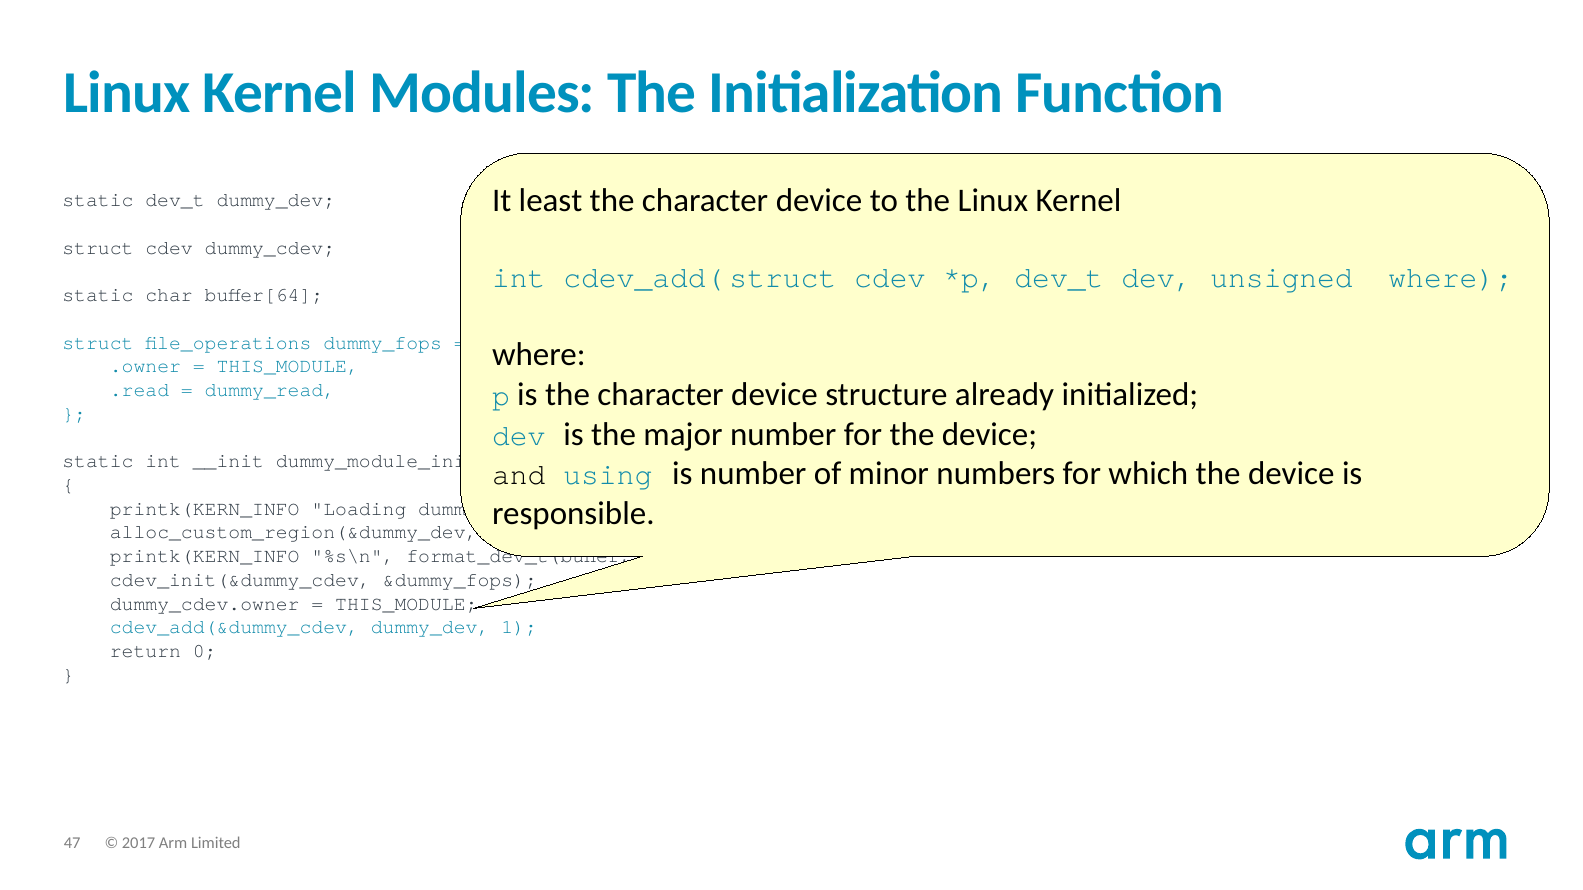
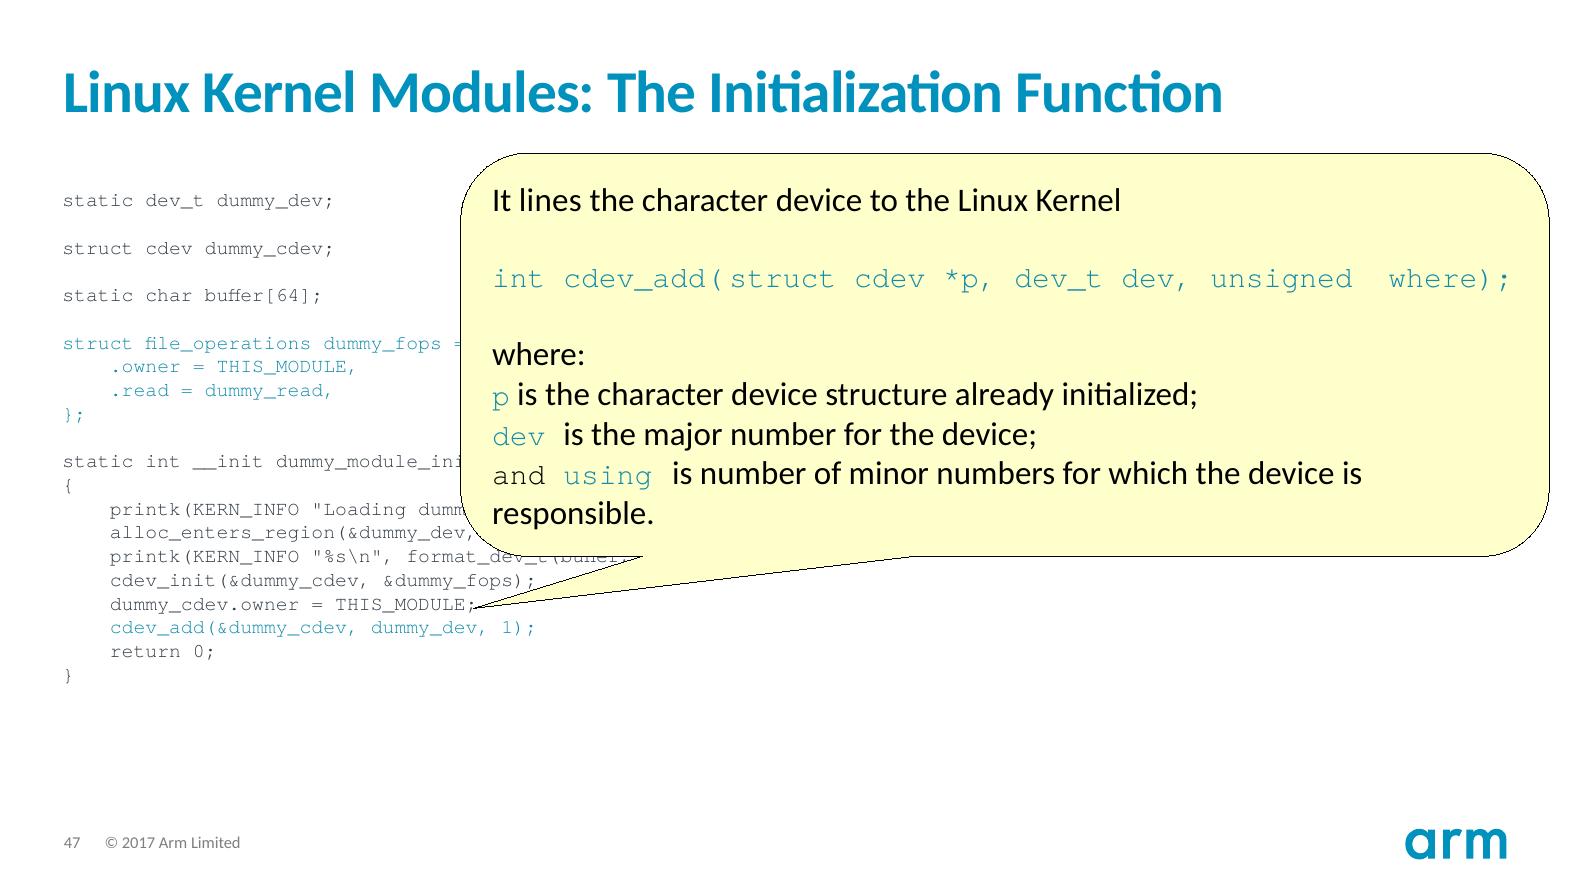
least: least -> lines
alloc_custom_region(&dummy_dev: alloc_custom_region(&dummy_dev -> alloc_enters_region(&dummy_dev
